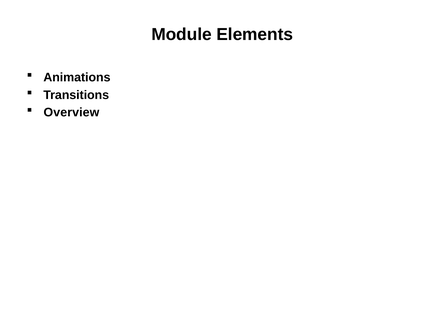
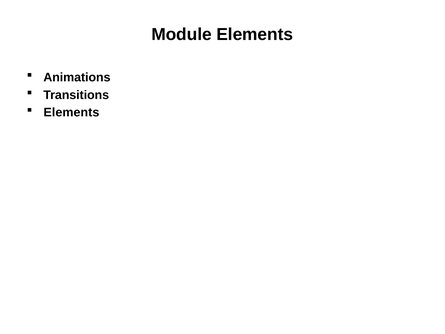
Overview at (71, 112): Overview -> Elements
